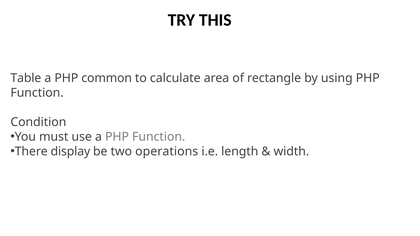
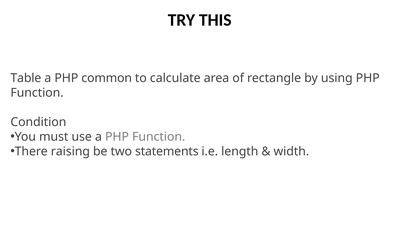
display: display -> raising
operations: operations -> statements
